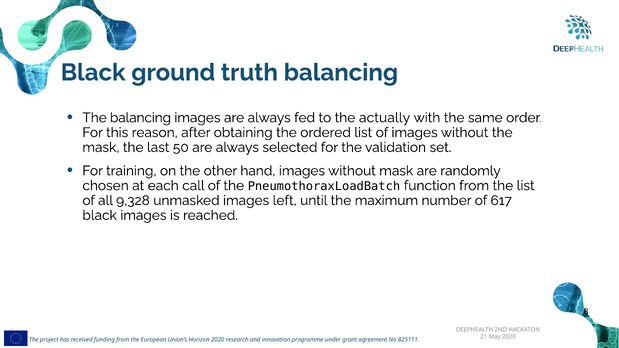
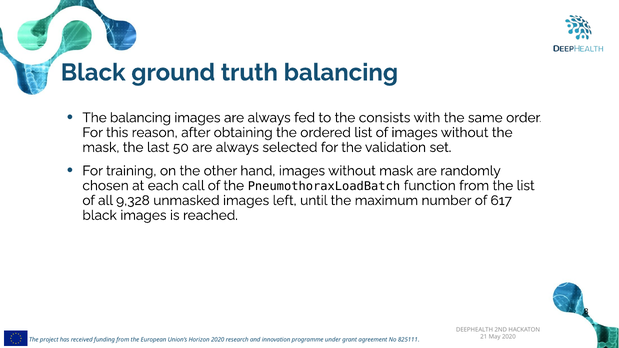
actually: actually -> consists
